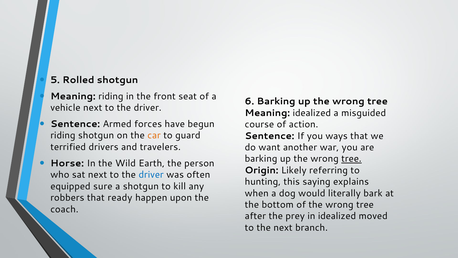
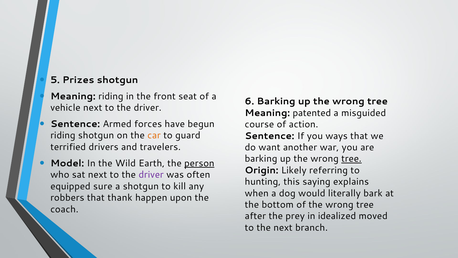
Rolled: Rolled -> Prizes
Meaning idealized: idealized -> patented
Horse: Horse -> Model
person underline: none -> present
driver at (151, 174) colour: blue -> purple
ready: ready -> thank
